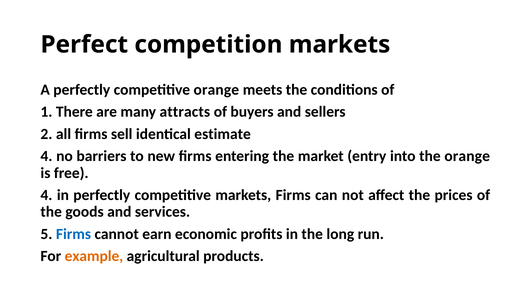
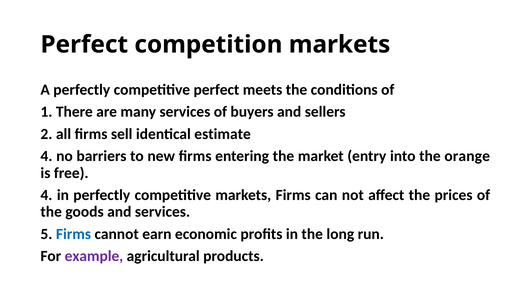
competitive orange: orange -> perfect
many attracts: attracts -> services
example colour: orange -> purple
